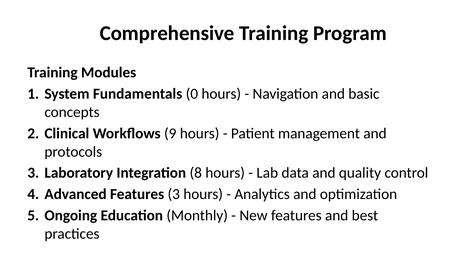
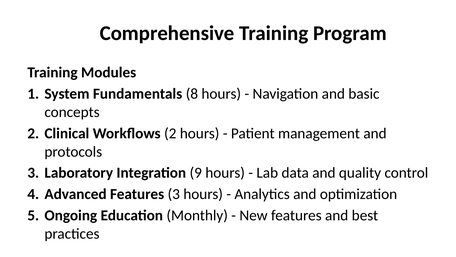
0: 0 -> 8
Workflows 9: 9 -> 2
8: 8 -> 9
